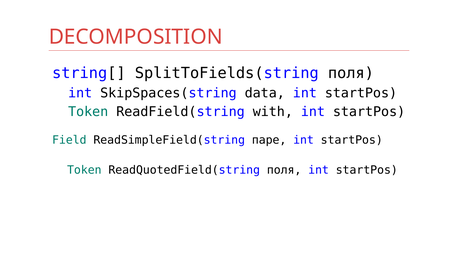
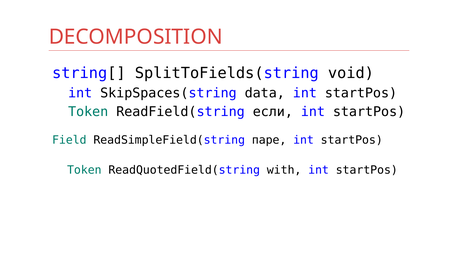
SplitToFields(string поля: поля -> void
with: with -> если
ReadQuotedField(string поля: поля -> with
